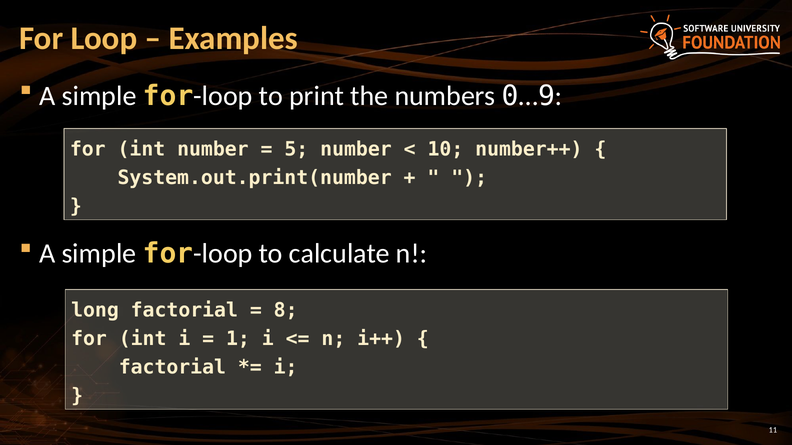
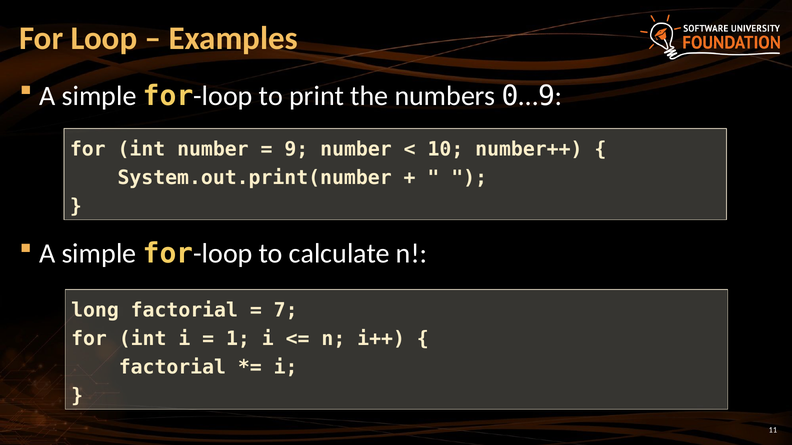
5: 5 -> 9
8: 8 -> 7
